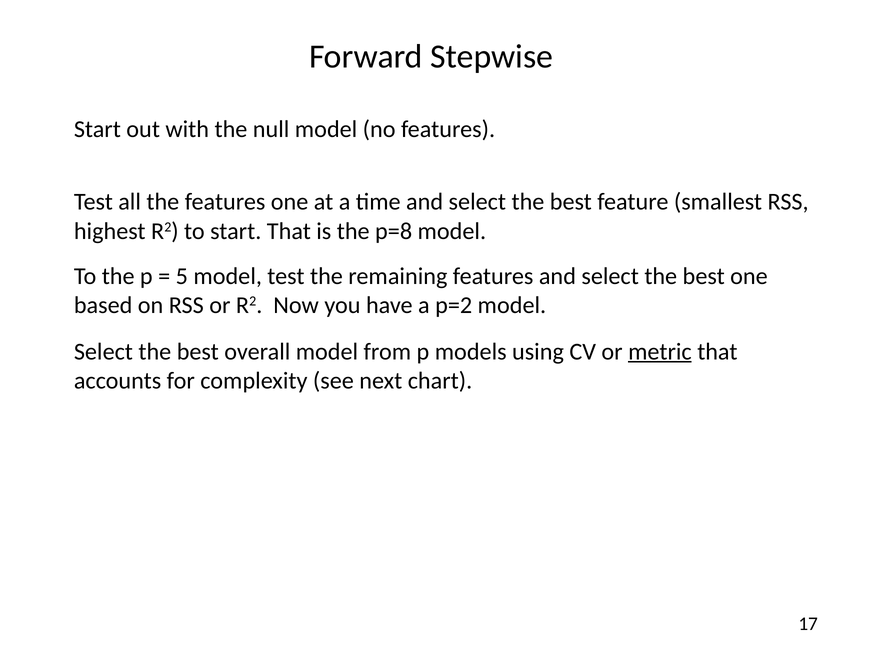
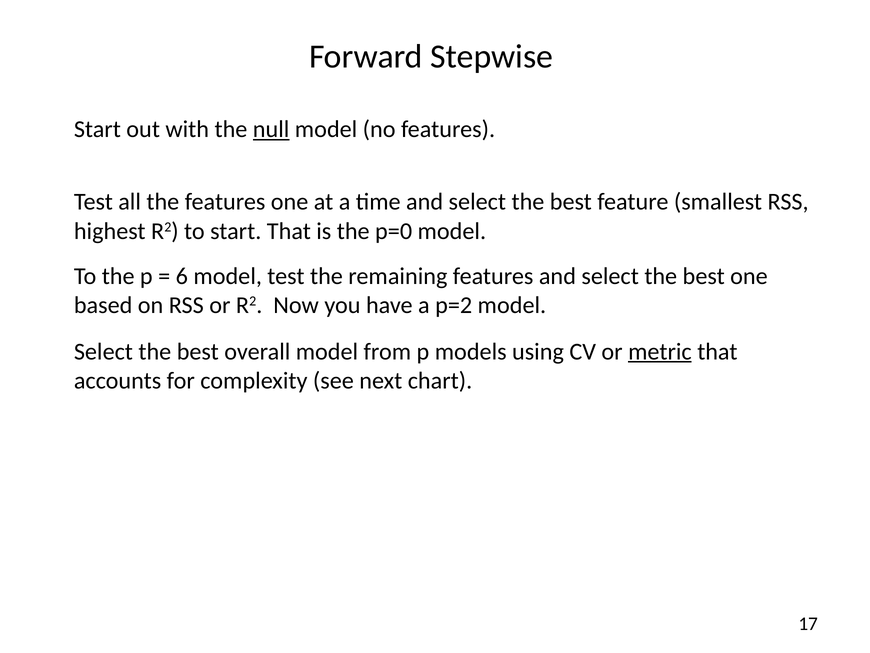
null underline: none -> present
p=8: p=8 -> p=0
5: 5 -> 6
